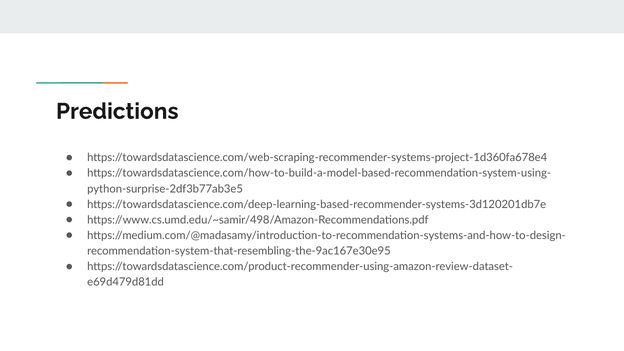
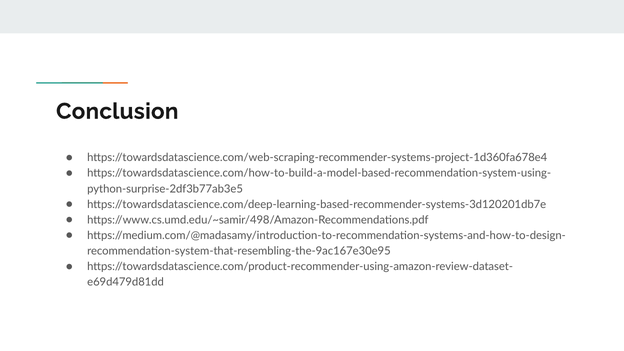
Predictions: Predictions -> Conclusion
